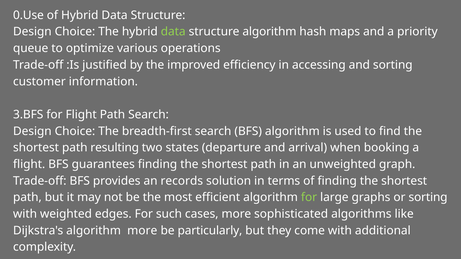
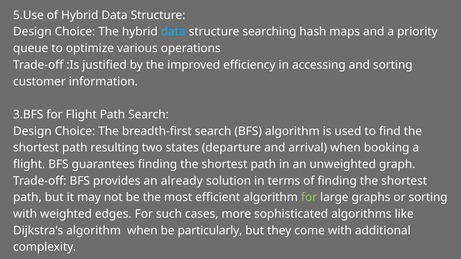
0.Use: 0.Use -> 5.Use
data at (173, 32) colour: light green -> light blue
structure algorithm: algorithm -> searching
records: records -> already
algorithm more: more -> when
